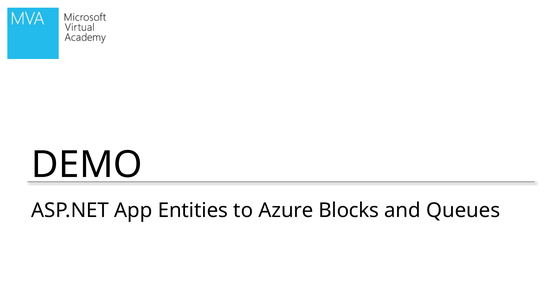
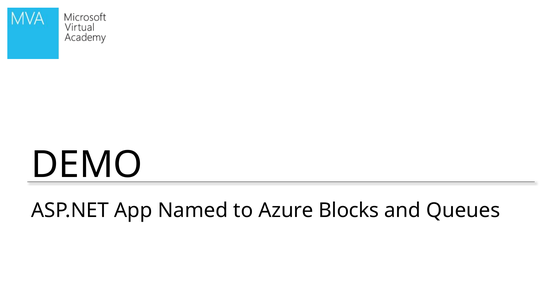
Entities: Entities -> Named
